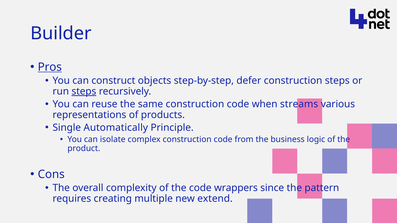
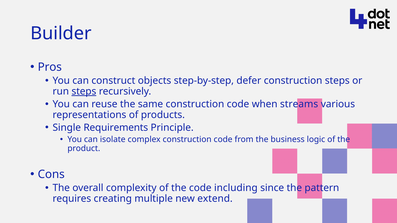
Pros underline: present -> none
Automatically: Automatically -> Requirements
wrappers: wrappers -> including
